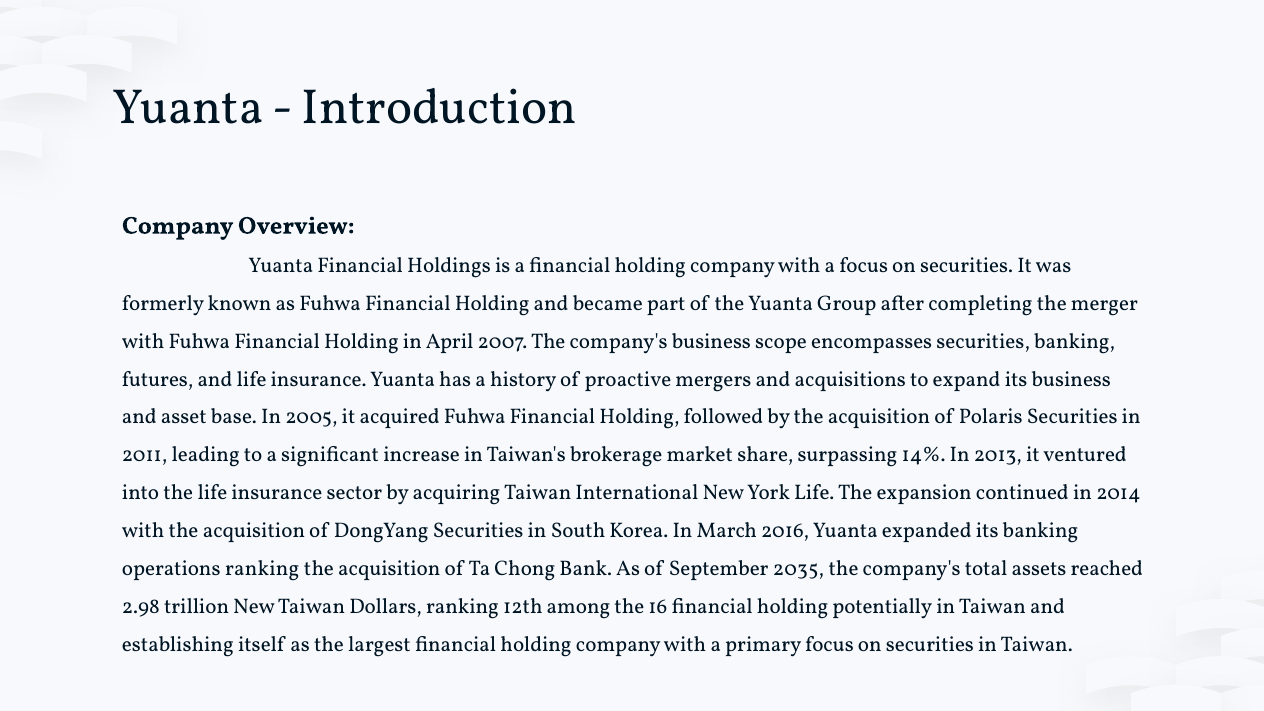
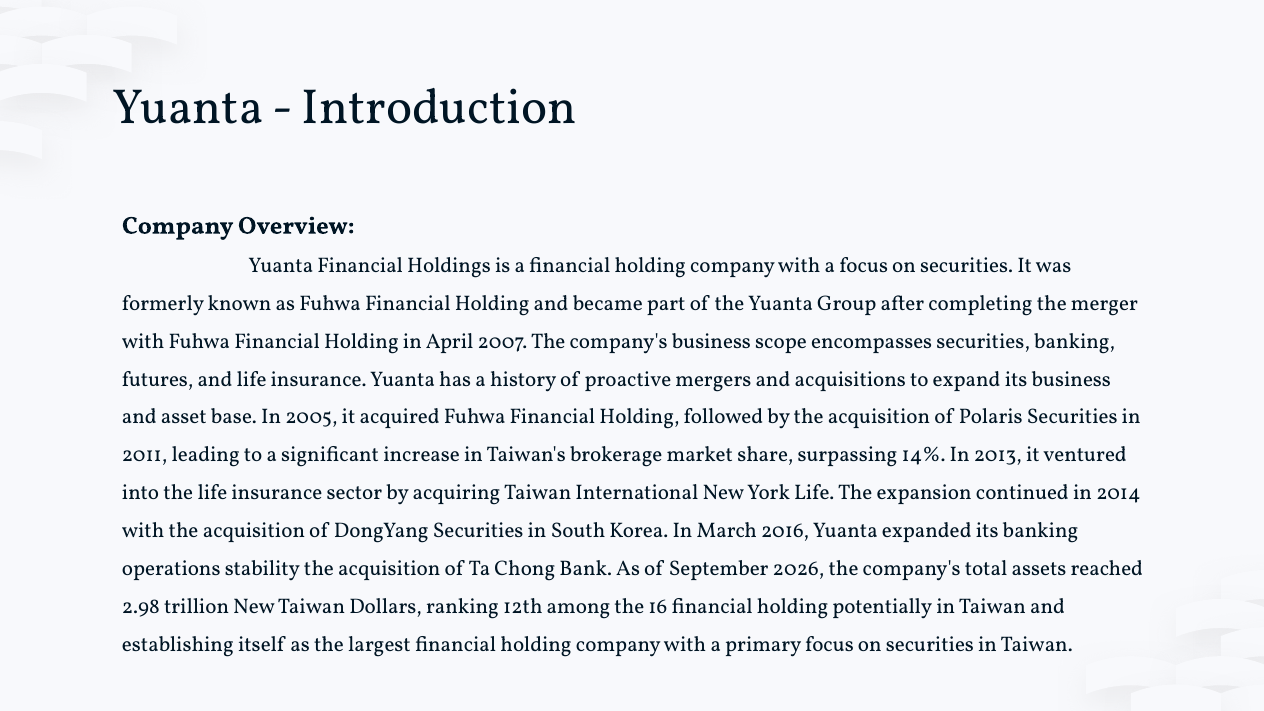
operations ranking: ranking -> stability
2035: 2035 -> 2026
